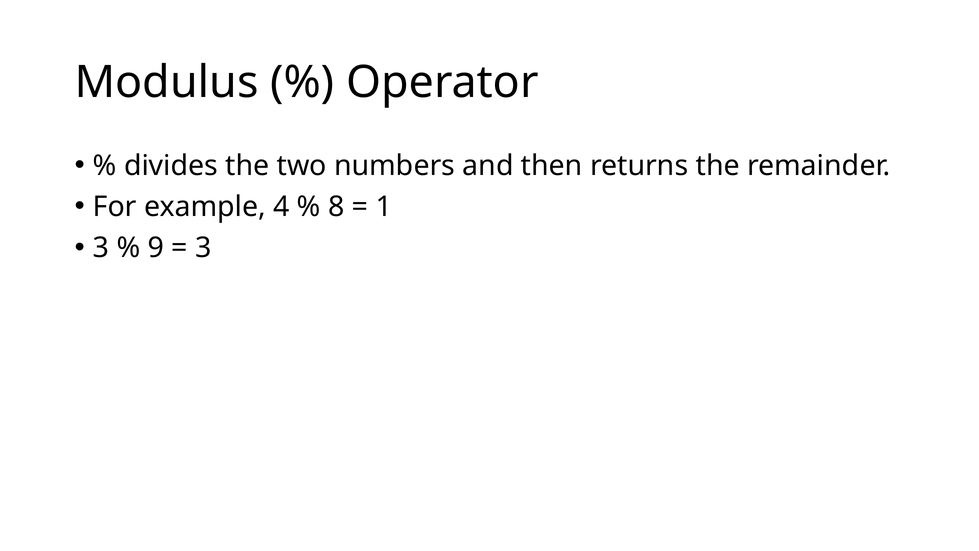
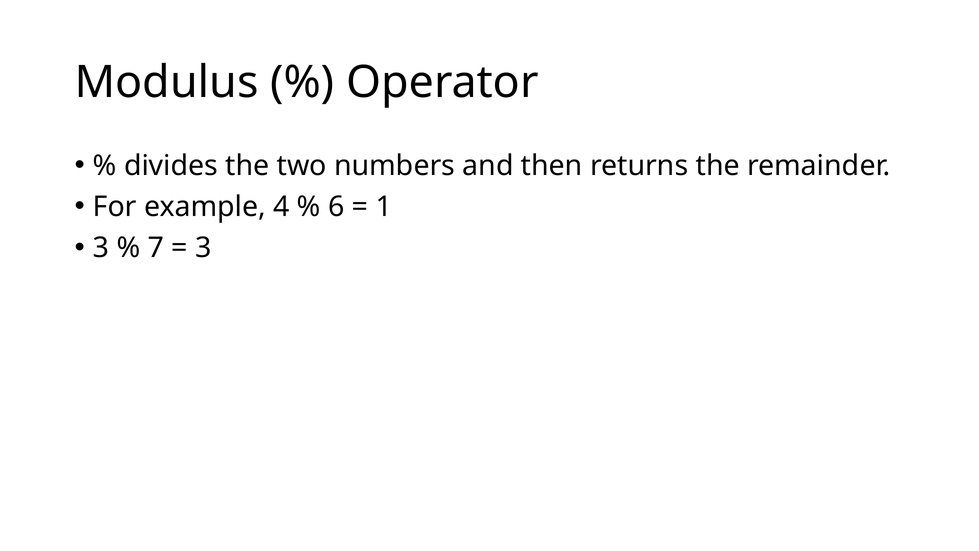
8: 8 -> 6
9: 9 -> 7
